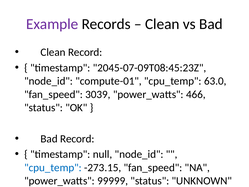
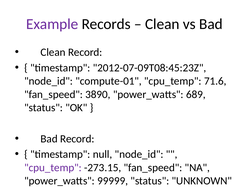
2045-07-09T08:45:23Z: 2045-07-09T08:45:23Z -> 2012-07-09T08:45:23Z
63.0: 63.0 -> 71.6
3039: 3039 -> 3890
466: 466 -> 689
cpu_temp at (53, 167) colour: blue -> purple
